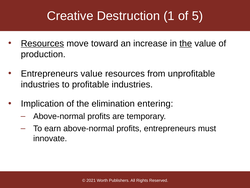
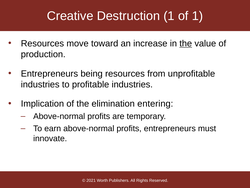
of 5: 5 -> 1
Resources at (42, 43) underline: present -> none
Entrepreneurs value: value -> being
